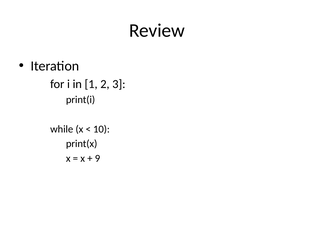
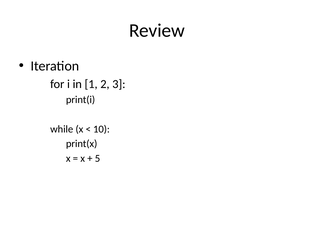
9: 9 -> 5
